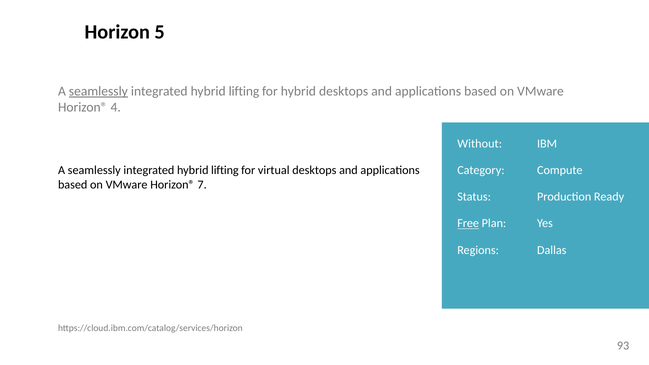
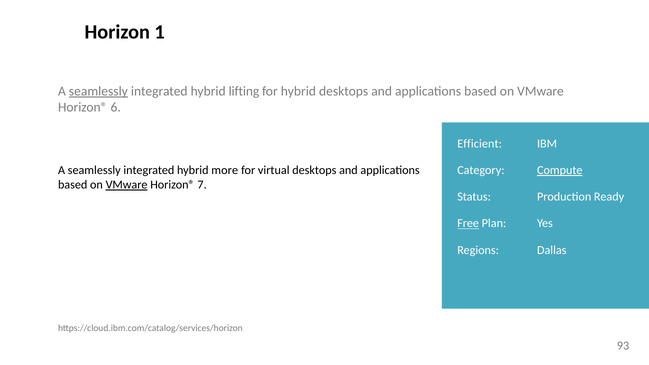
5: 5 -> 1
4: 4 -> 6
Without: Without -> Efficient
lifting at (225, 170): lifting -> more
Compute underline: none -> present
VMware at (127, 185) underline: none -> present
